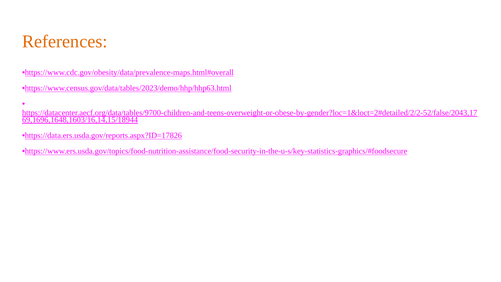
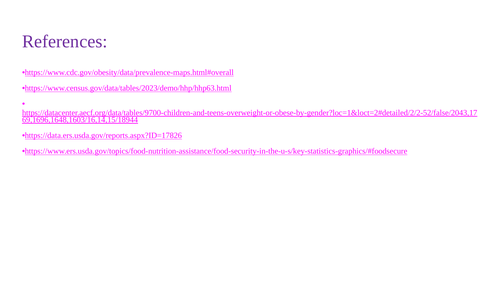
References colour: orange -> purple
